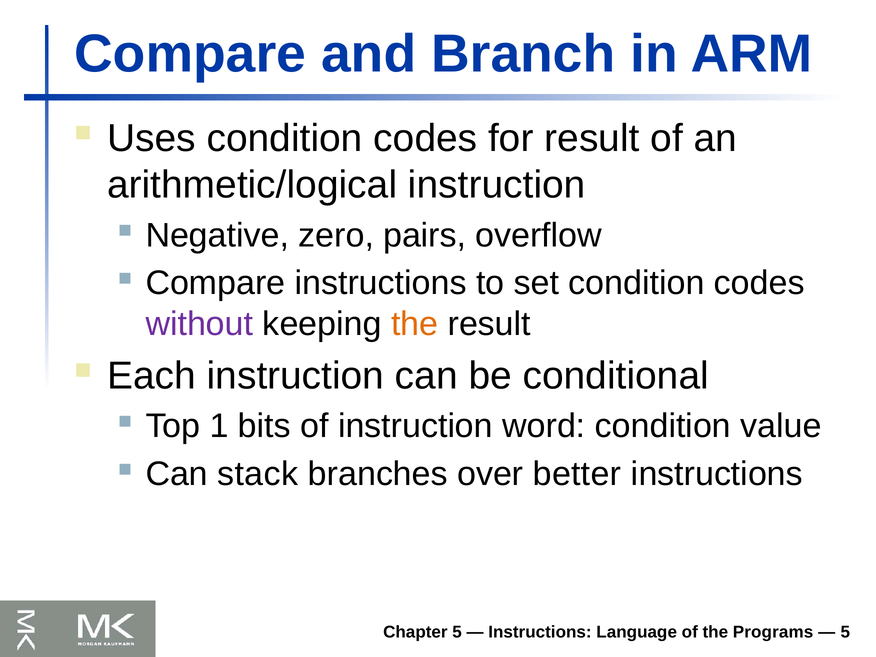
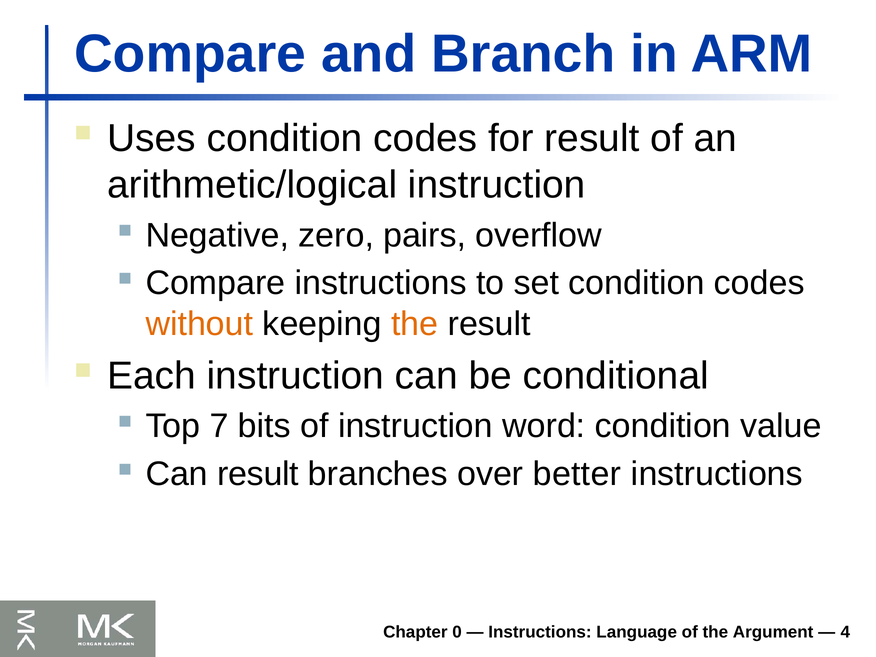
without colour: purple -> orange
1: 1 -> 7
Can stack: stack -> result
Chapter 5: 5 -> 0
Programs: Programs -> Argument
5 at (845, 632): 5 -> 4
